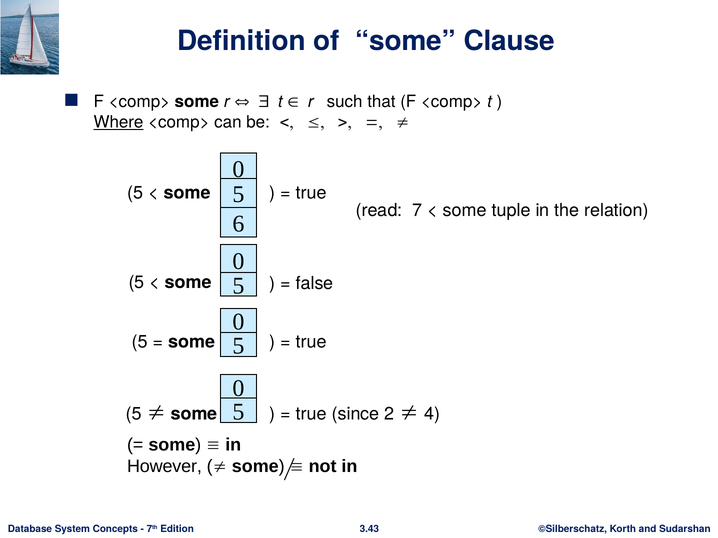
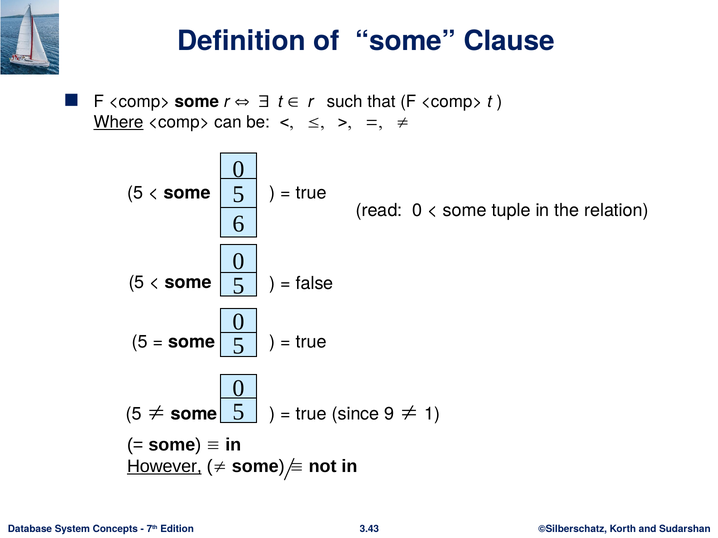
read 7: 7 -> 0
2: 2 -> 9
4: 4 -> 1
However underline: none -> present
